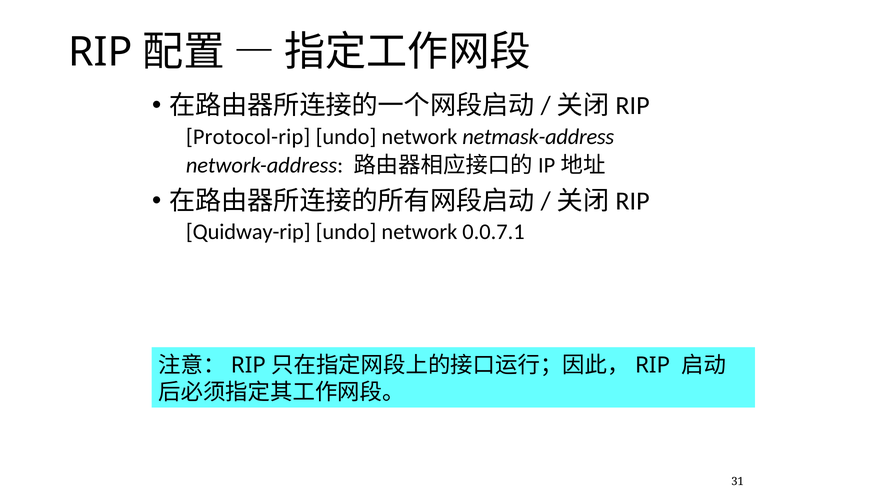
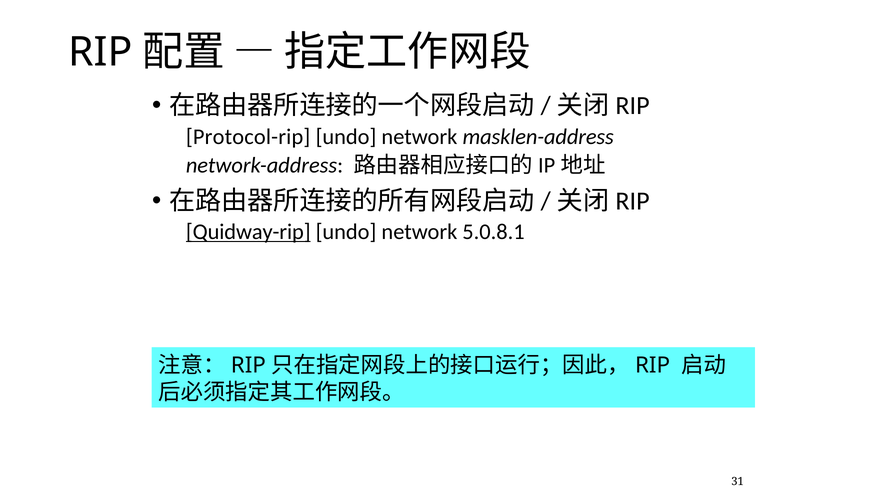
netmask-address: netmask-address -> masklen-address
Quidway-rip underline: none -> present
0.0.7.1: 0.0.7.1 -> 5.0.8.1
